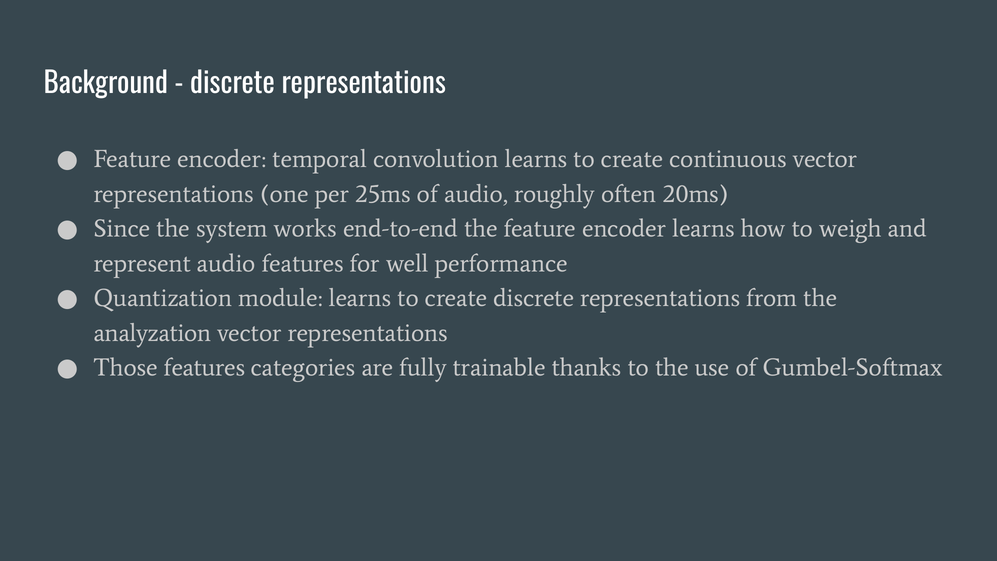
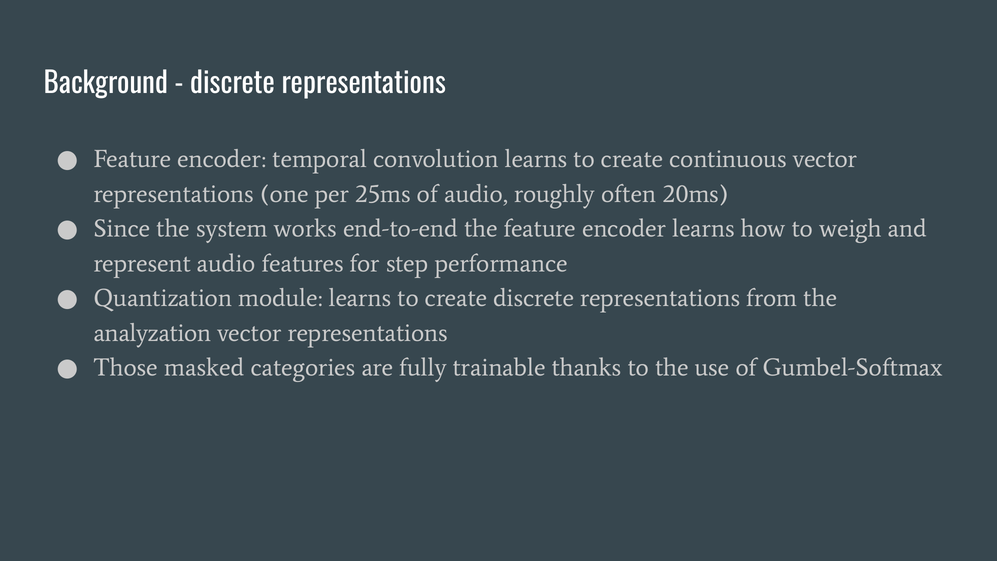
well: well -> step
Those features: features -> masked
